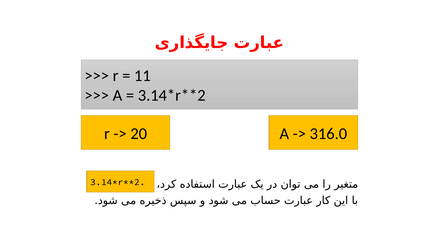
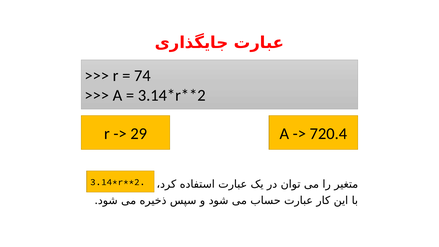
11: 11 -> 74
20: 20 -> 29
316.0: 316.0 -> 720.4
